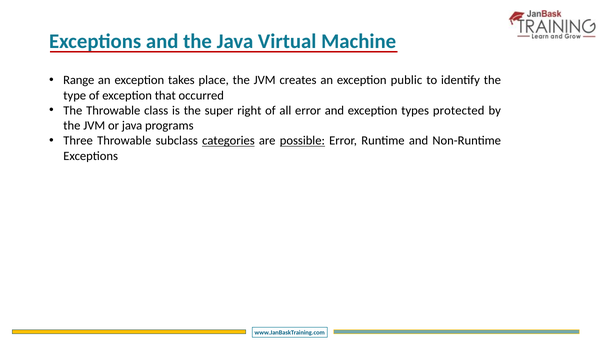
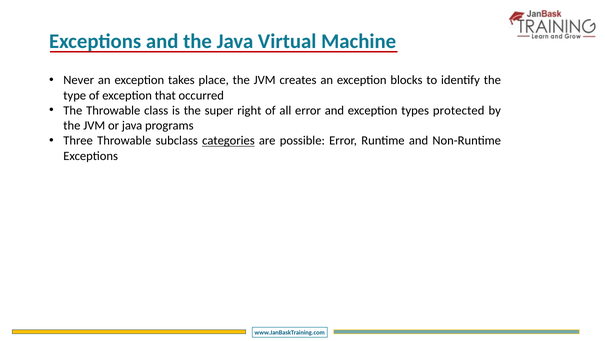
Range: Range -> Never
public: public -> blocks
possible underline: present -> none
